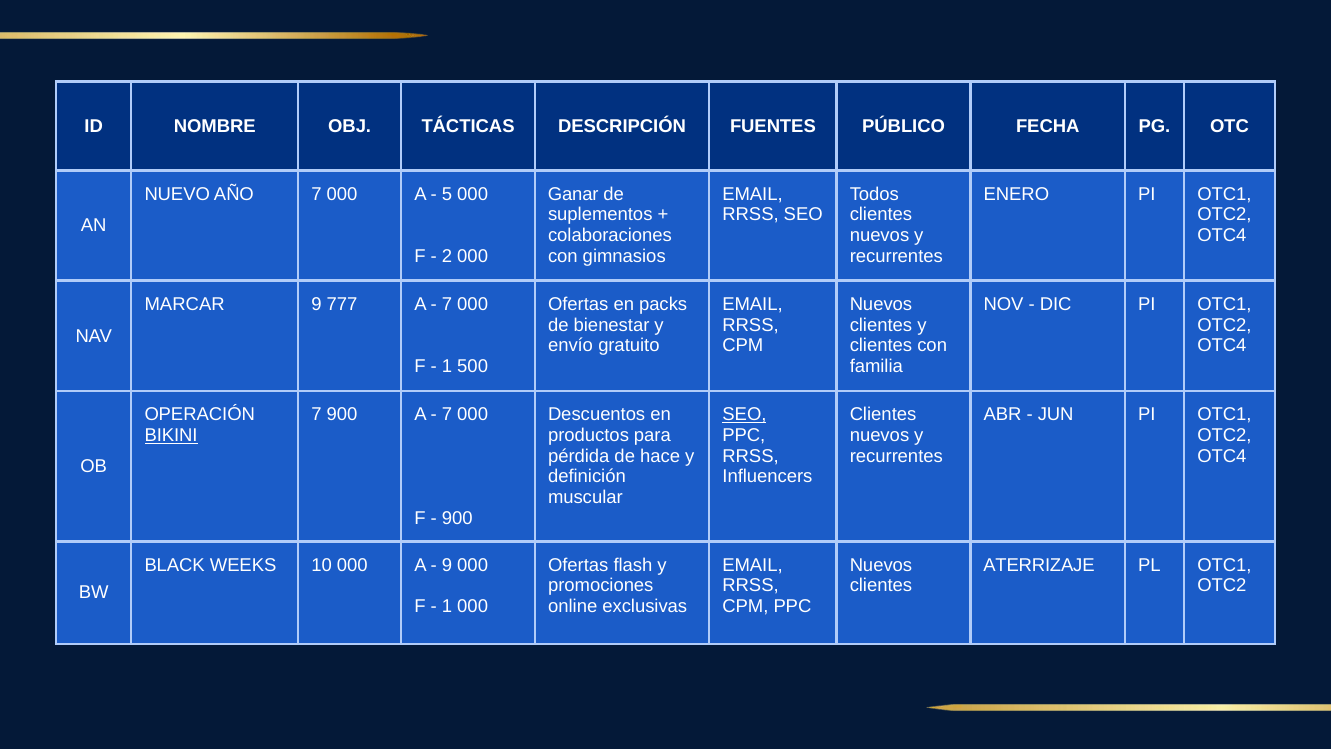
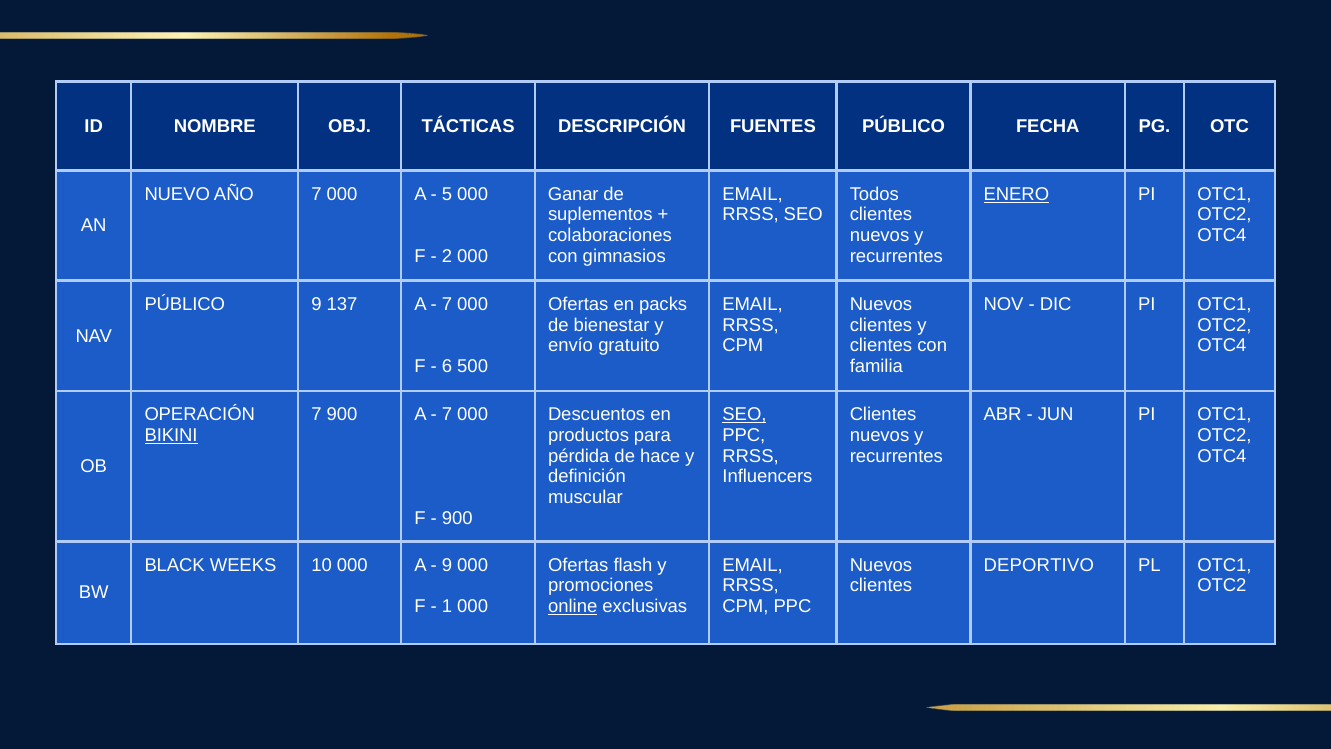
ENERO underline: none -> present
MARCAR at (185, 304): MARCAR -> PÚBLICO
777: 777 -> 137
1 at (447, 366): 1 -> 6
ATERRIZAJE: ATERRIZAJE -> DEPORTIVO
online underline: none -> present
